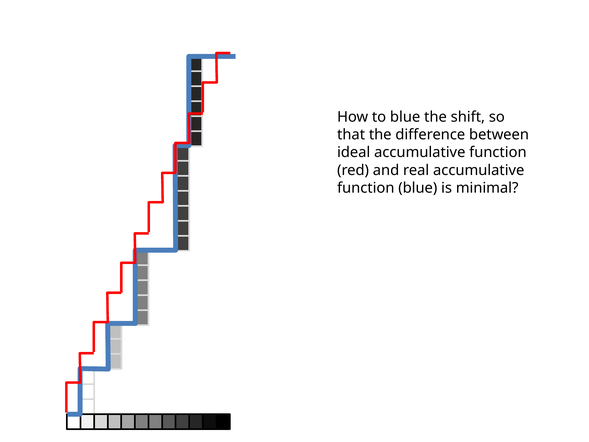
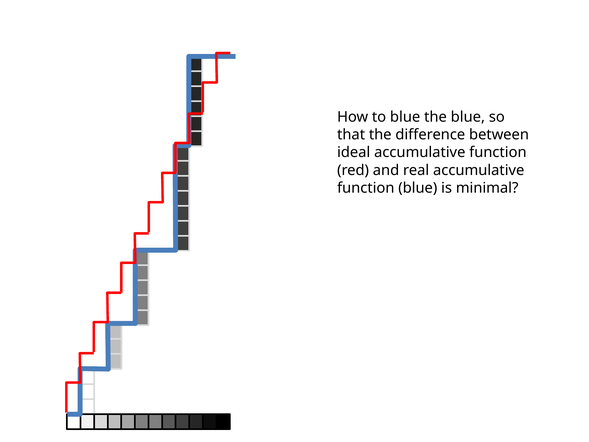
the shift: shift -> blue
